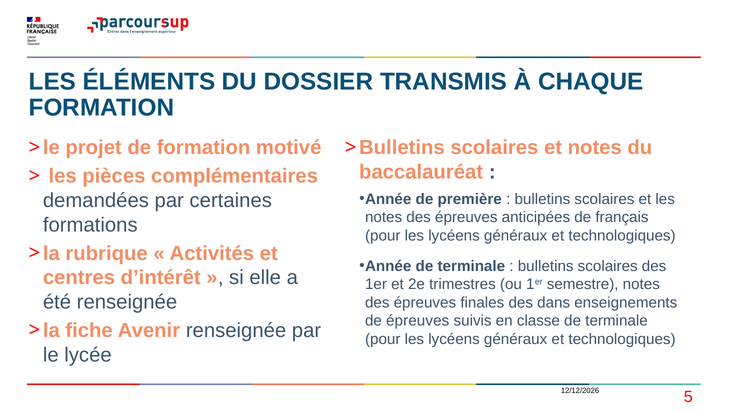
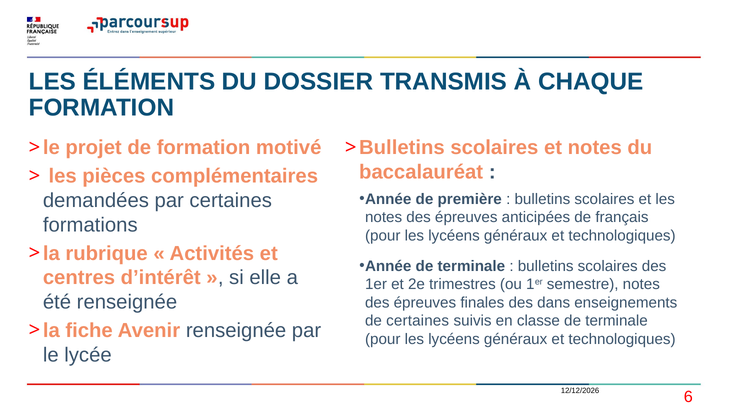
de épreuves: épreuves -> certaines
5: 5 -> 6
